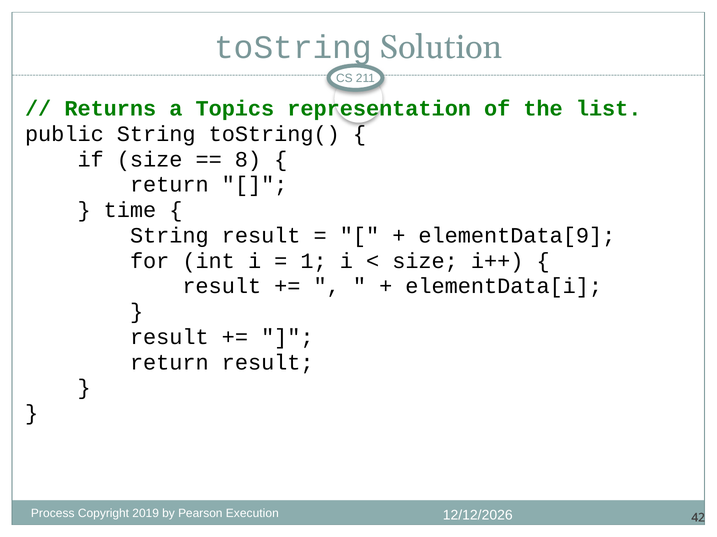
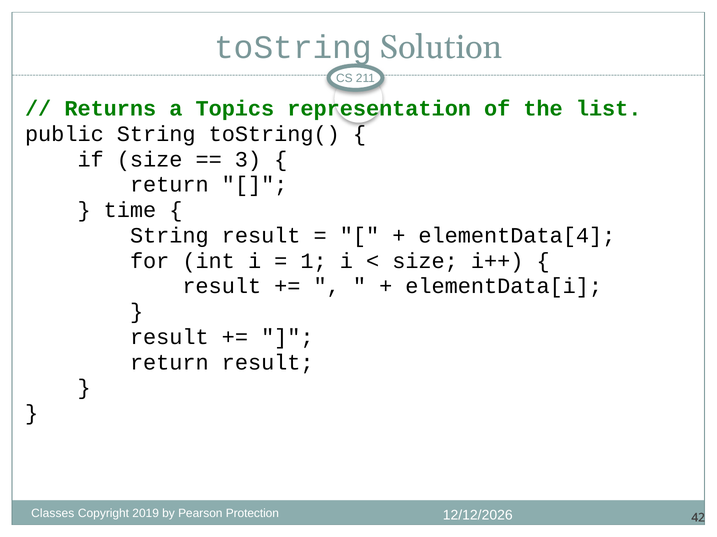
8: 8 -> 3
elementData[9: elementData[9 -> elementData[4
Process: Process -> Classes
Execution: Execution -> Protection
